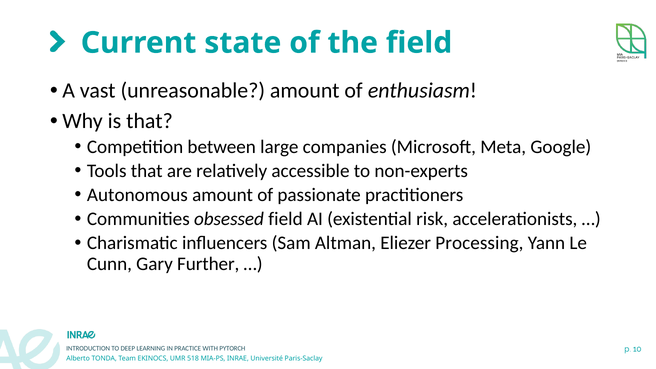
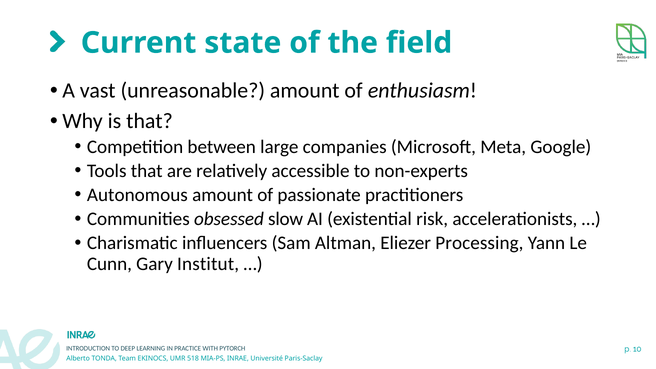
obsessed field: field -> slow
Further: Further -> Institut
